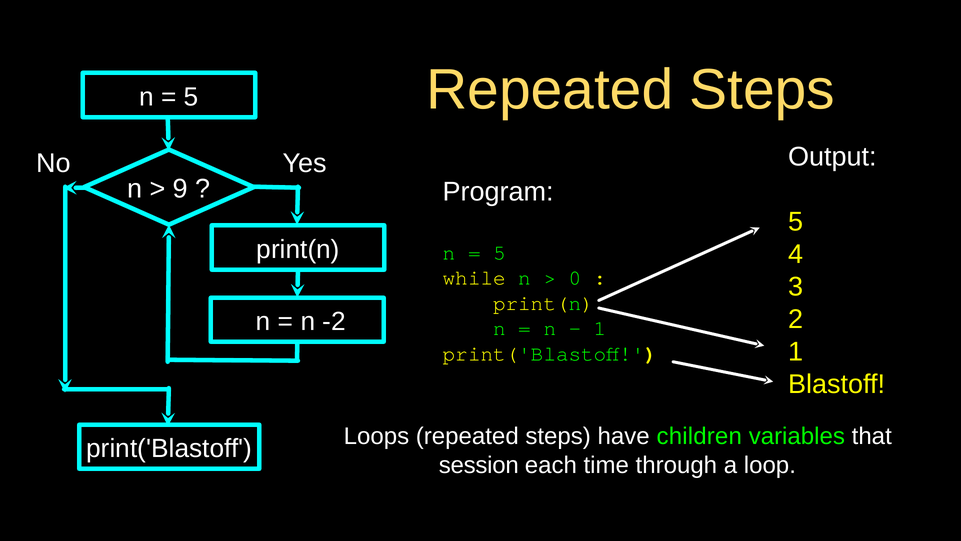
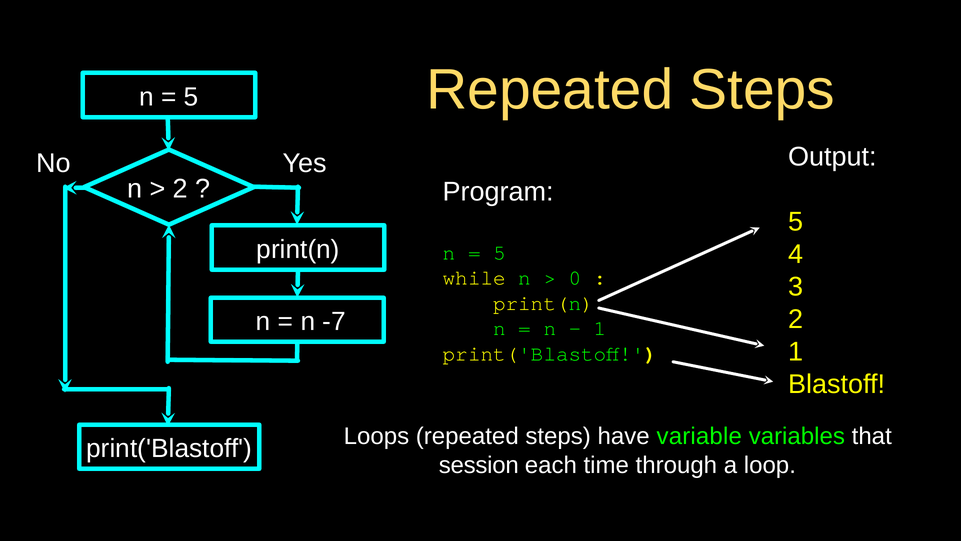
9 at (180, 189): 9 -> 2
-2: -2 -> -7
children: children -> variable
